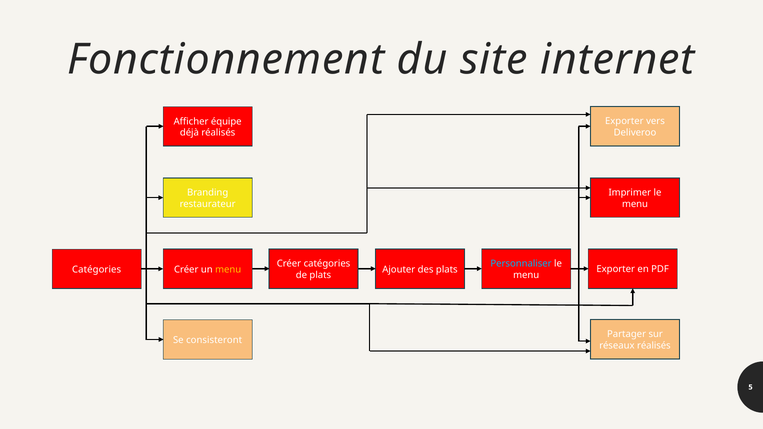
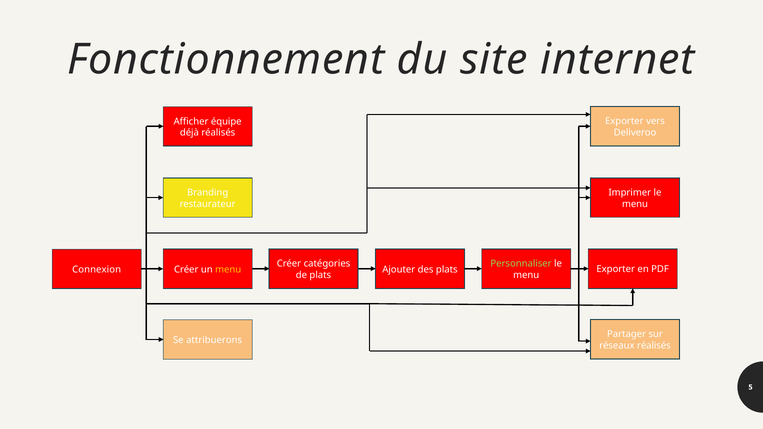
Personnaliser colour: light blue -> light green
Catégories at (97, 270): Catégories -> Connexion
consisteront: consisteront -> attribuerons
